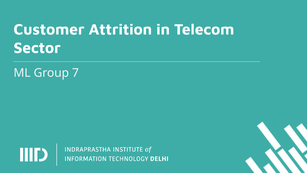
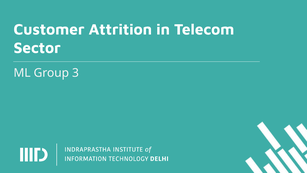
7: 7 -> 3
